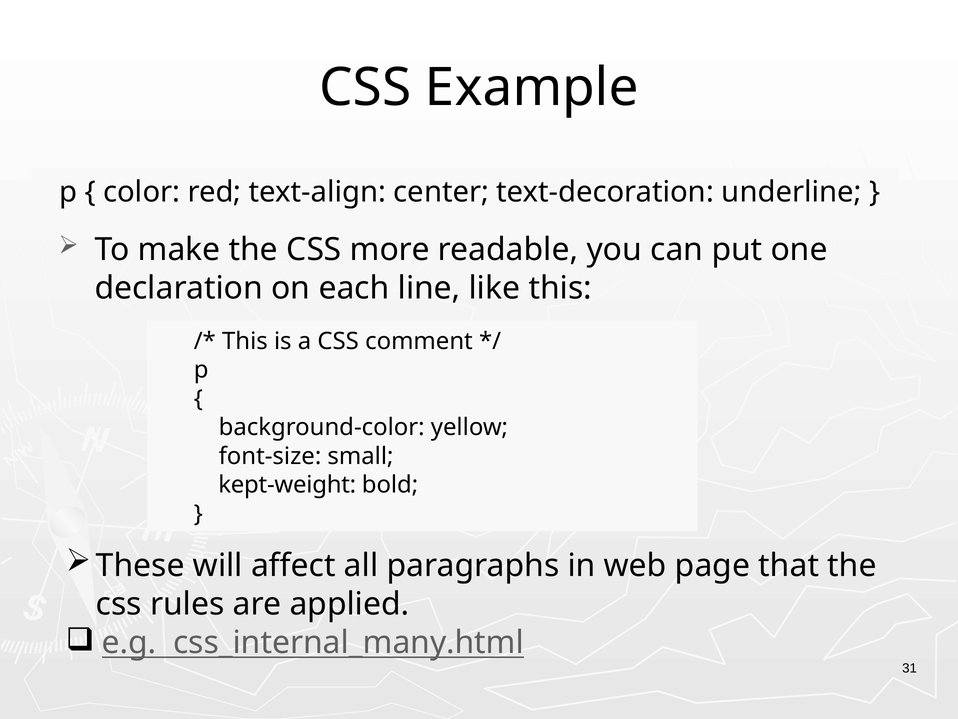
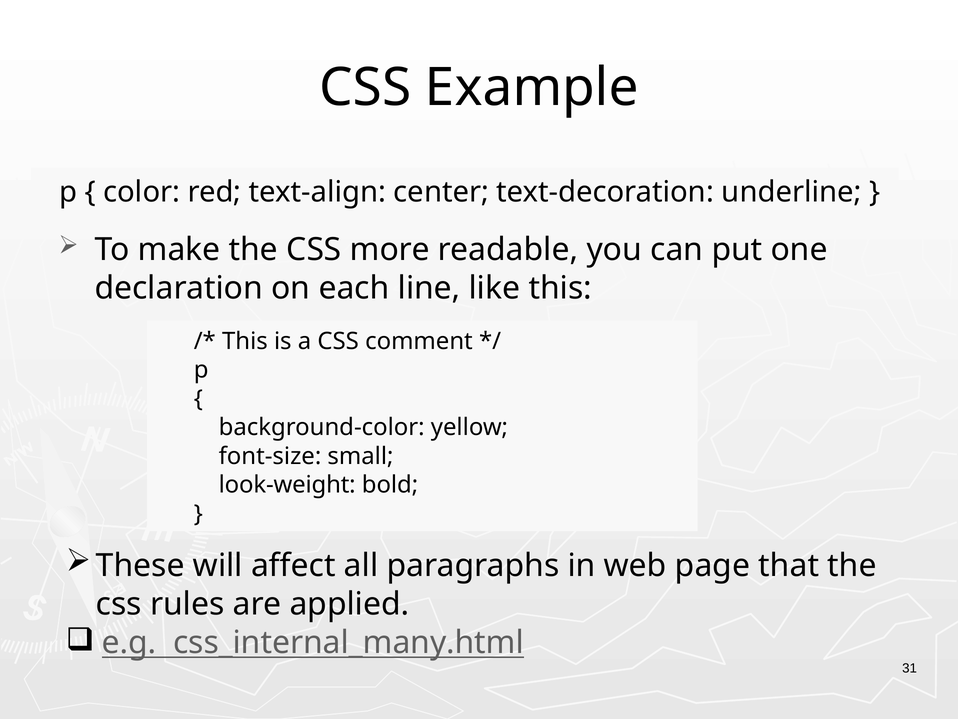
kept-weight: kept-weight -> look-weight
